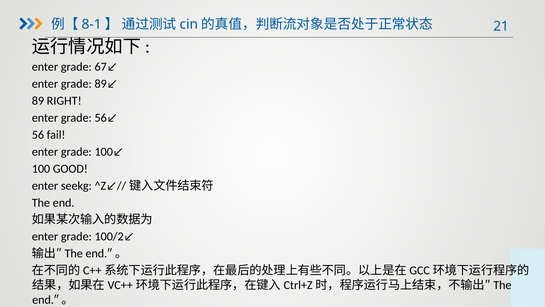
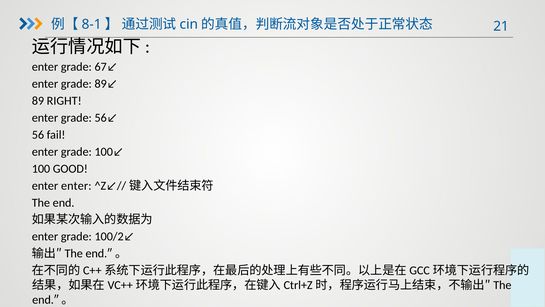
enter seekg: seekg -> enter
